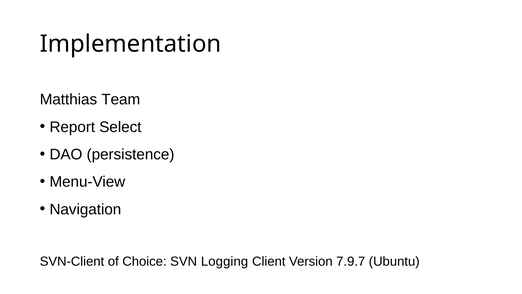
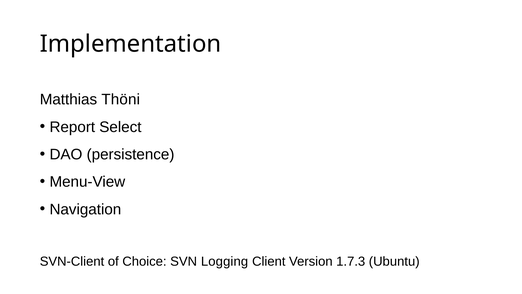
Team: Team -> Thöni
7.9.7: 7.9.7 -> 1.7.3
